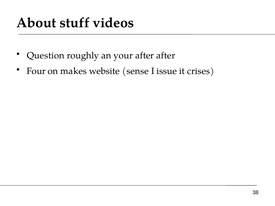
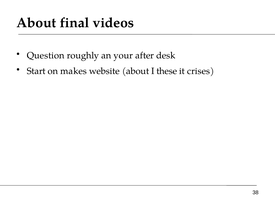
stuff: stuff -> final
after after: after -> desk
Four: Four -> Start
website sense: sense -> about
issue: issue -> these
